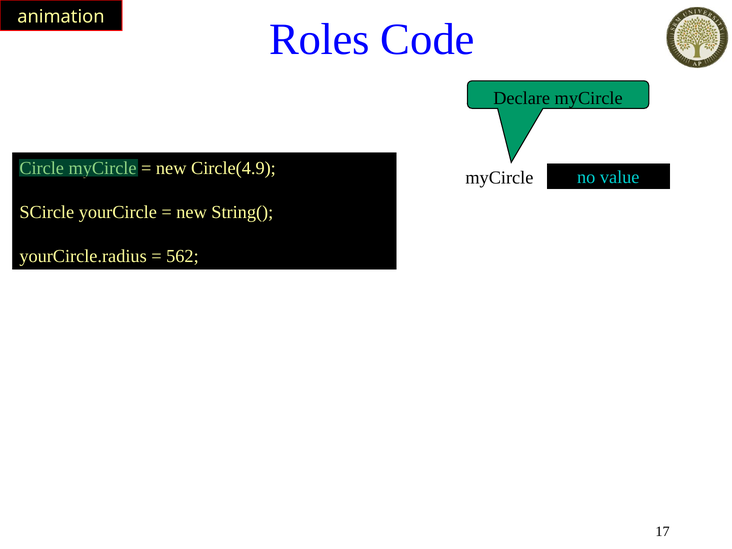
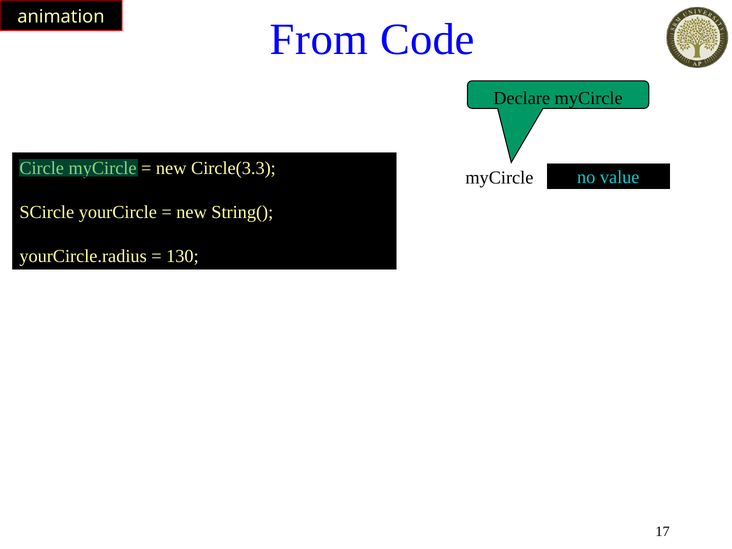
Roles: Roles -> From
Circle(4.9: Circle(4.9 -> Circle(3.3
562: 562 -> 130
